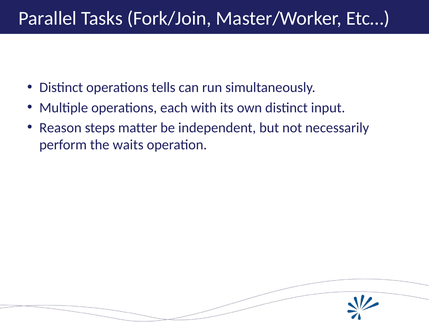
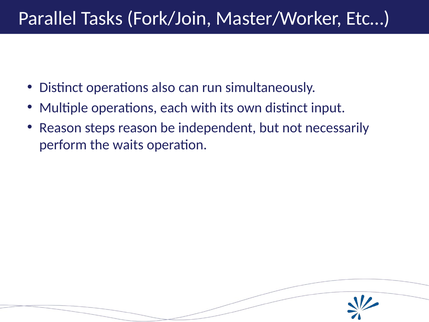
tells: tells -> also
steps matter: matter -> reason
